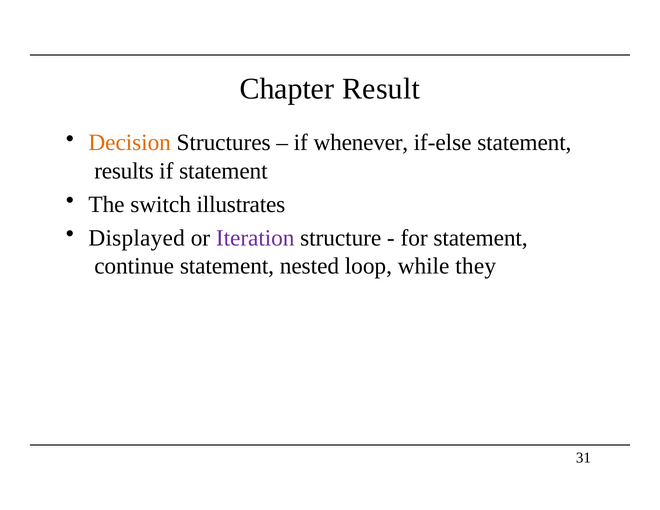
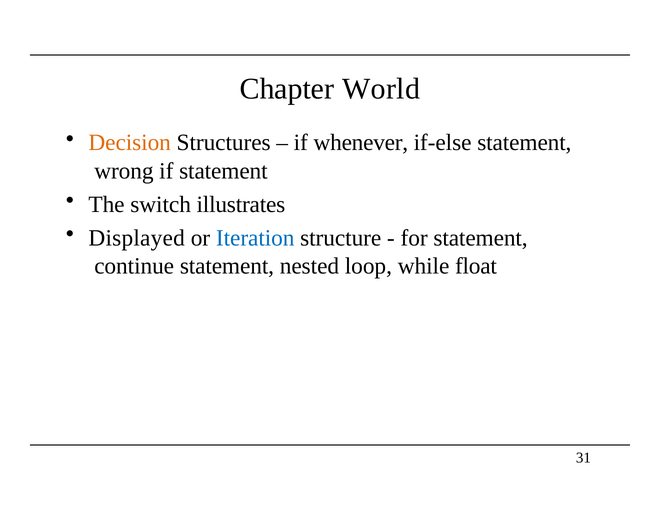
Result: Result -> World
results: results -> wrong
Iteration colour: purple -> blue
they: they -> float
